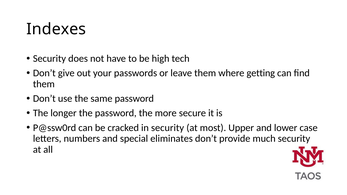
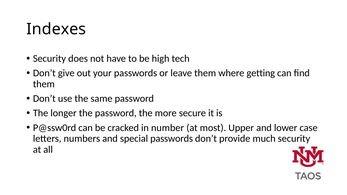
in security: security -> number
special eliminates: eliminates -> passwords
